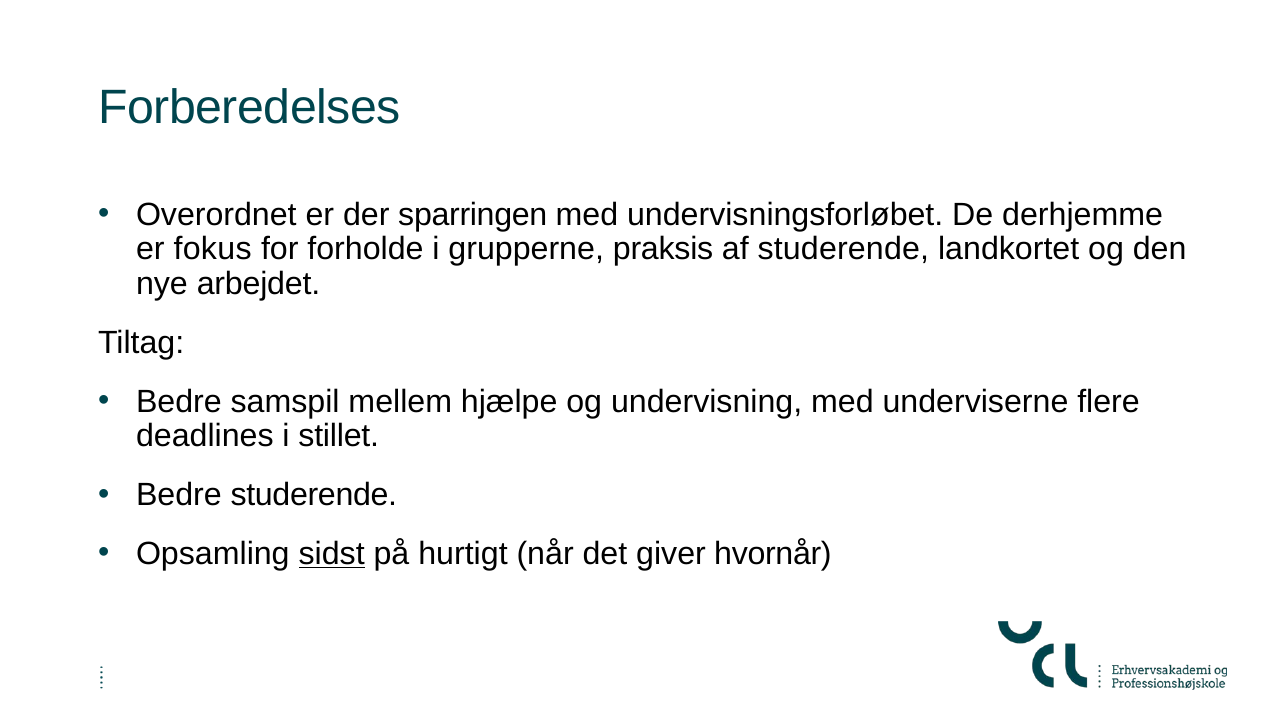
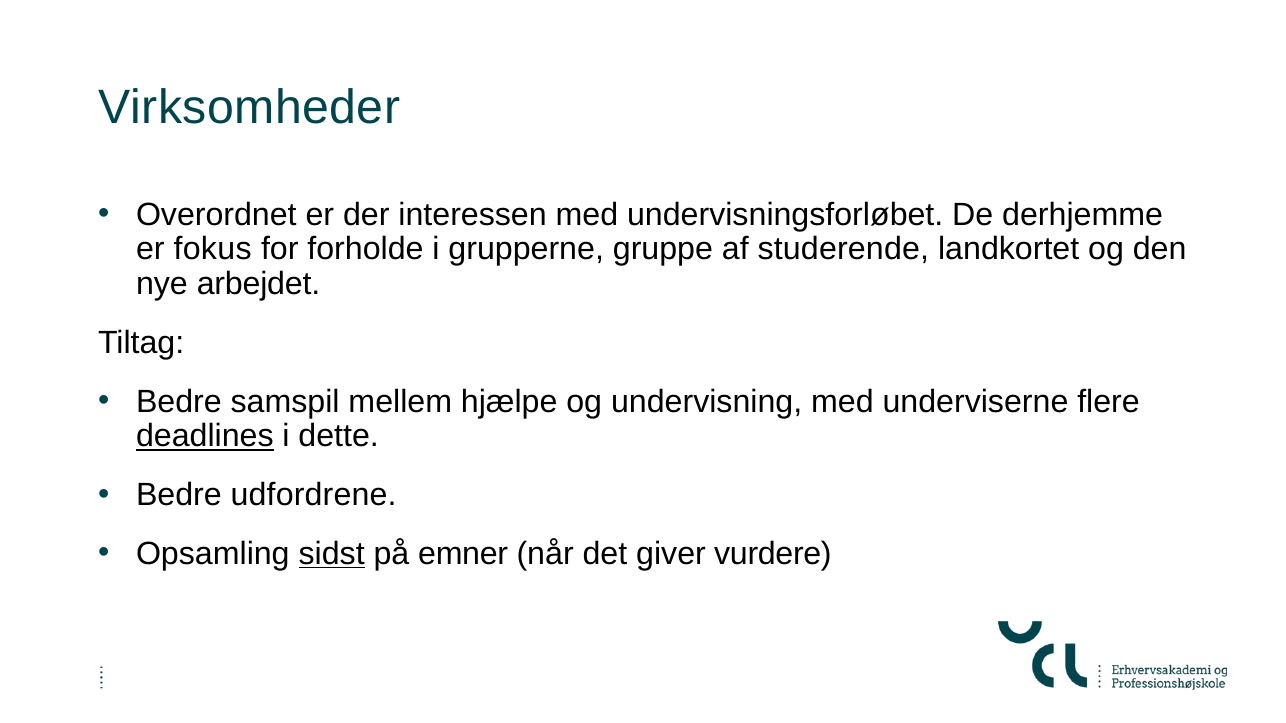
Forberedelses: Forberedelses -> Virksomheder
sparringen: sparringen -> interessen
praksis: praksis -> gruppe
deadlines underline: none -> present
stillet: stillet -> dette
Bedre studerende: studerende -> udfordrene
hurtigt: hurtigt -> emner
hvornår: hvornår -> vurdere
